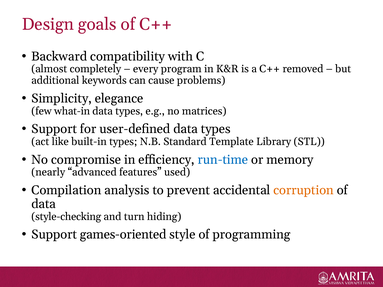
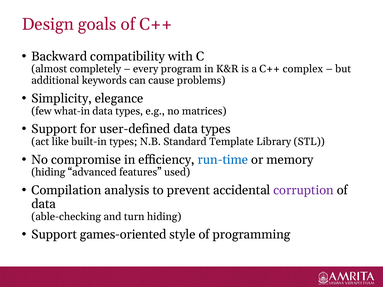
removed: removed -> complex
nearly at (48, 172): nearly -> hiding
corruption colour: orange -> purple
style-checking: style-checking -> able-checking
